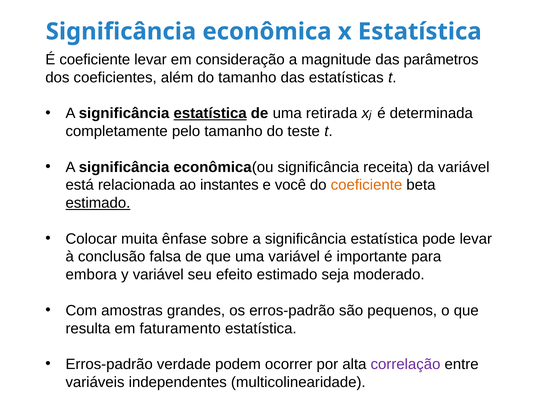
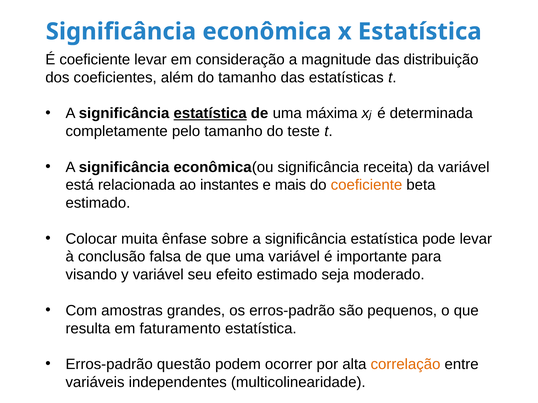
parâmetros: parâmetros -> distribuição
retirada: retirada -> máxima
você: você -> mais
estimado at (98, 203) underline: present -> none
embora: embora -> visando
verdade: verdade -> questão
correlação colour: purple -> orange
